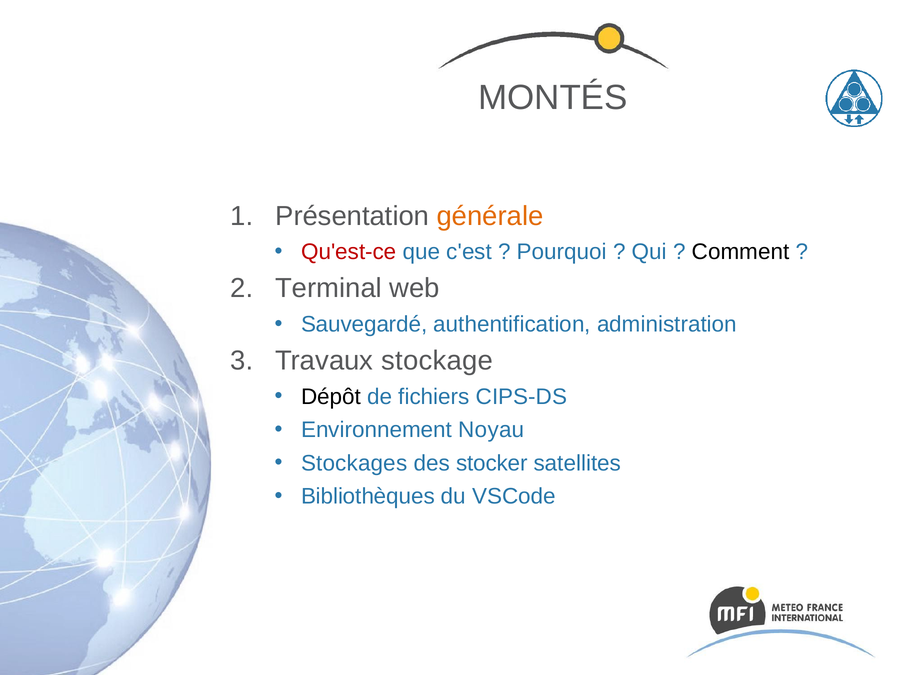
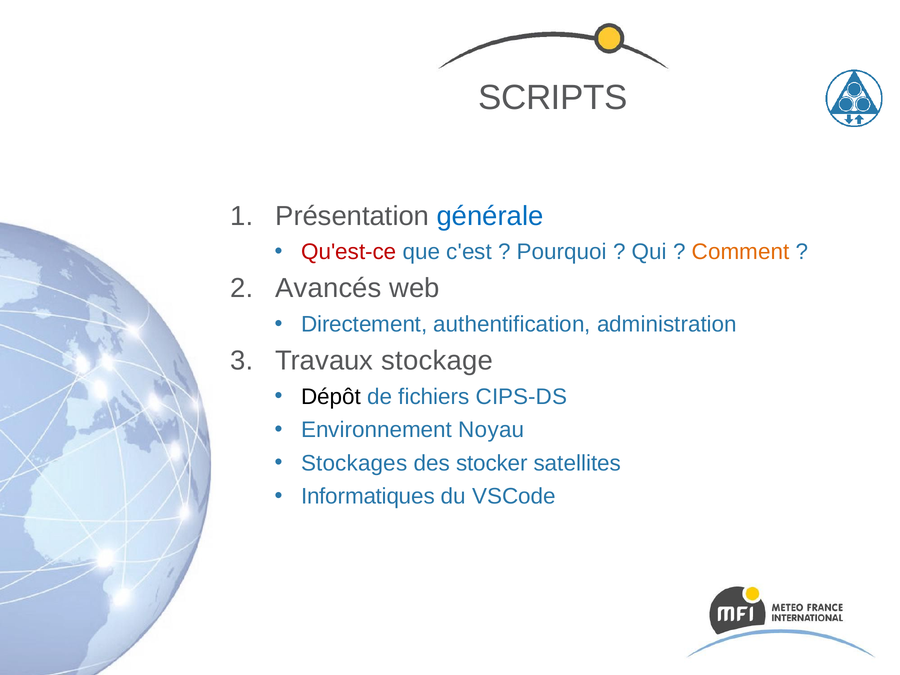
MONTÉS: MONTÉS -> SCRIPTS
générale colour: orange -> blue
Comment colour: black -> orange
Terminal: Terminal -> Avancés
Sauvegardé: Sauvegardé -> Directement
Bibliothèques: Bibliothèques -> Informatiques
